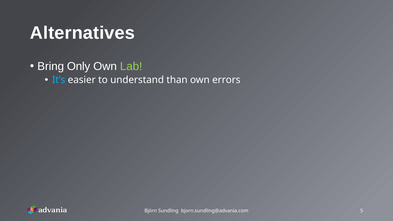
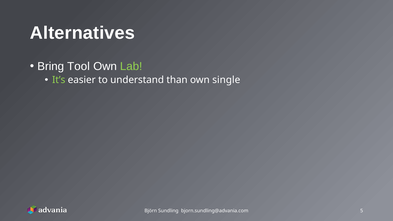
Only: Only -> Tool
It’s colour: light blue -> light green
errors: errors -> single
